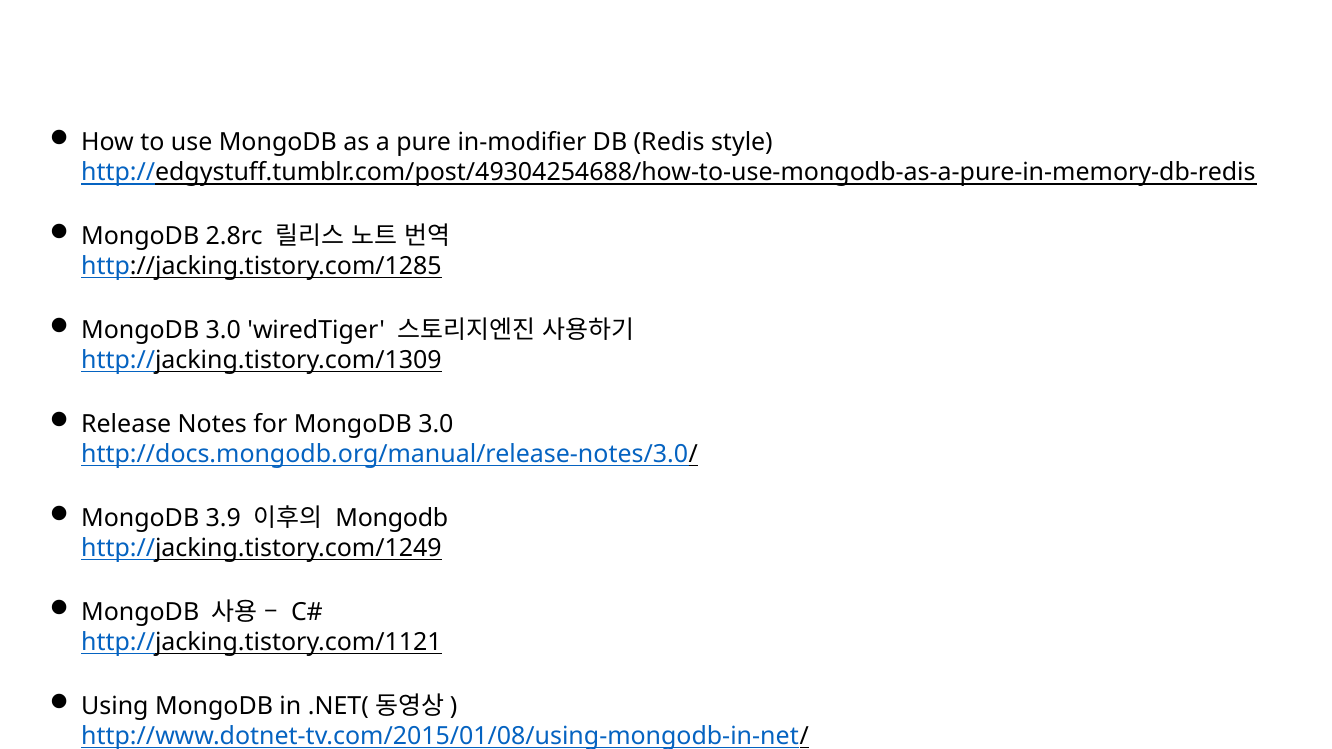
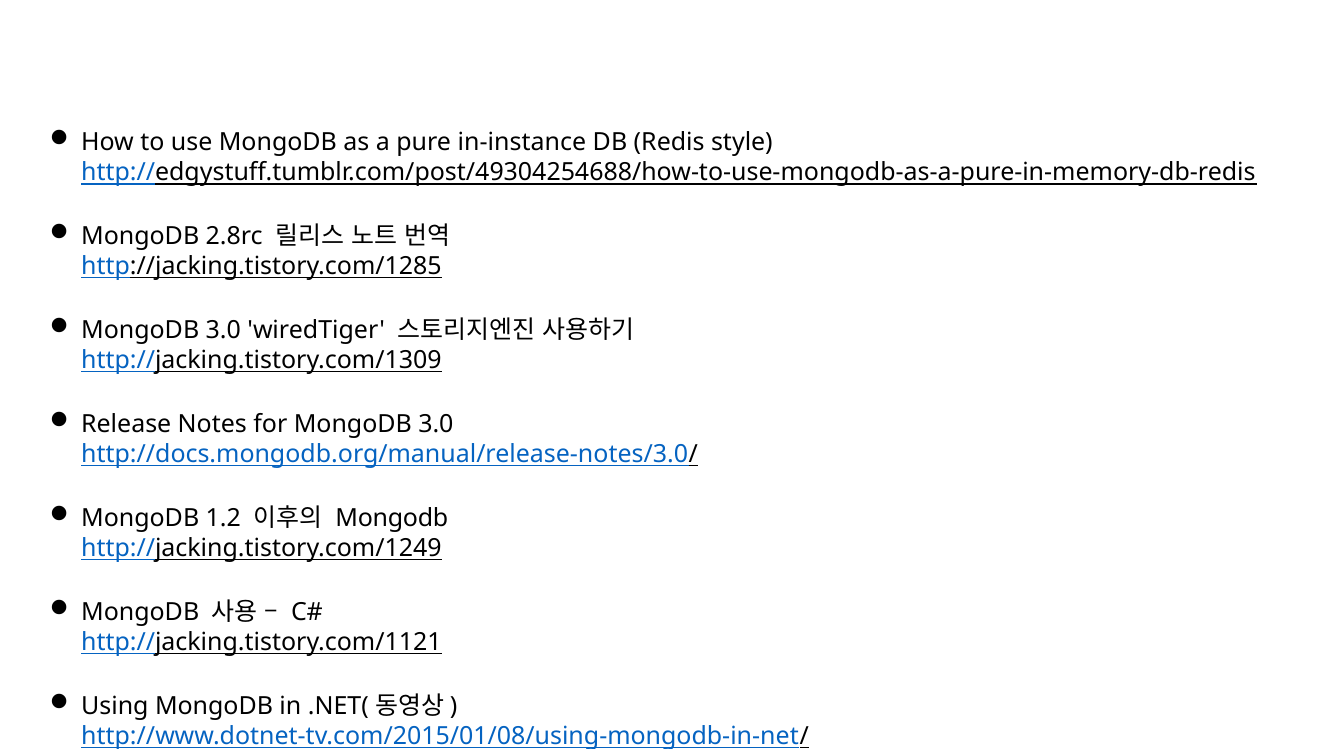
in-modifier: in-modifier -> in-instance
3.9: 3.9 -> 1.2
